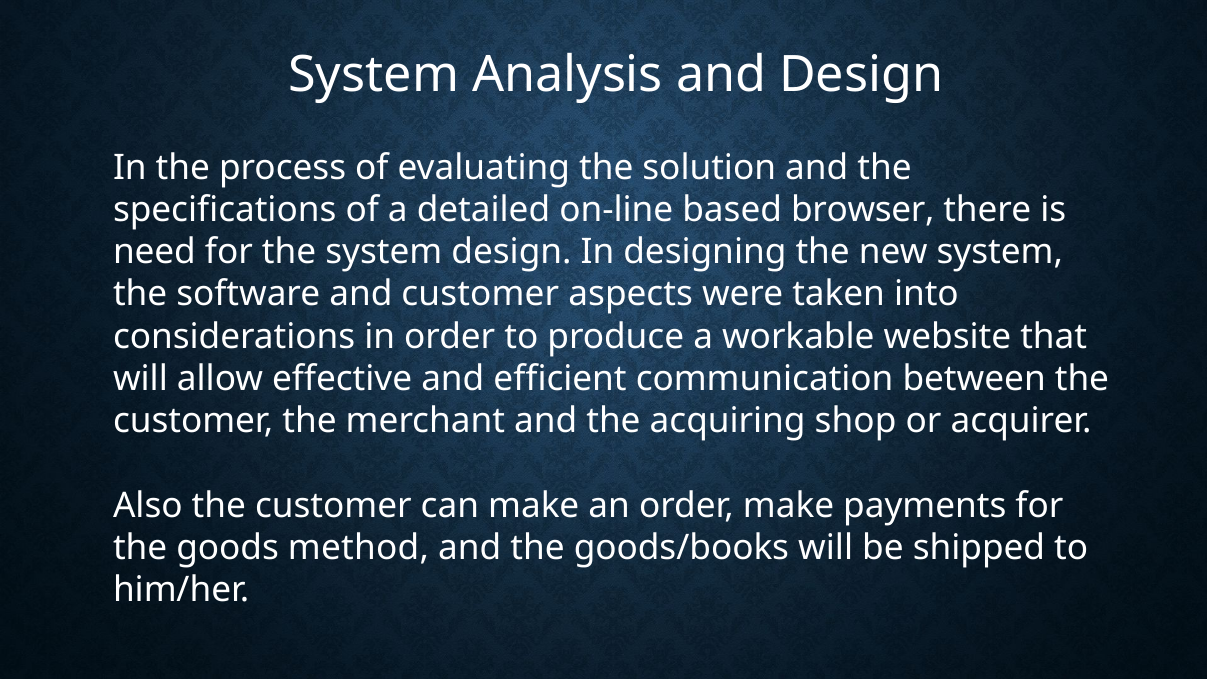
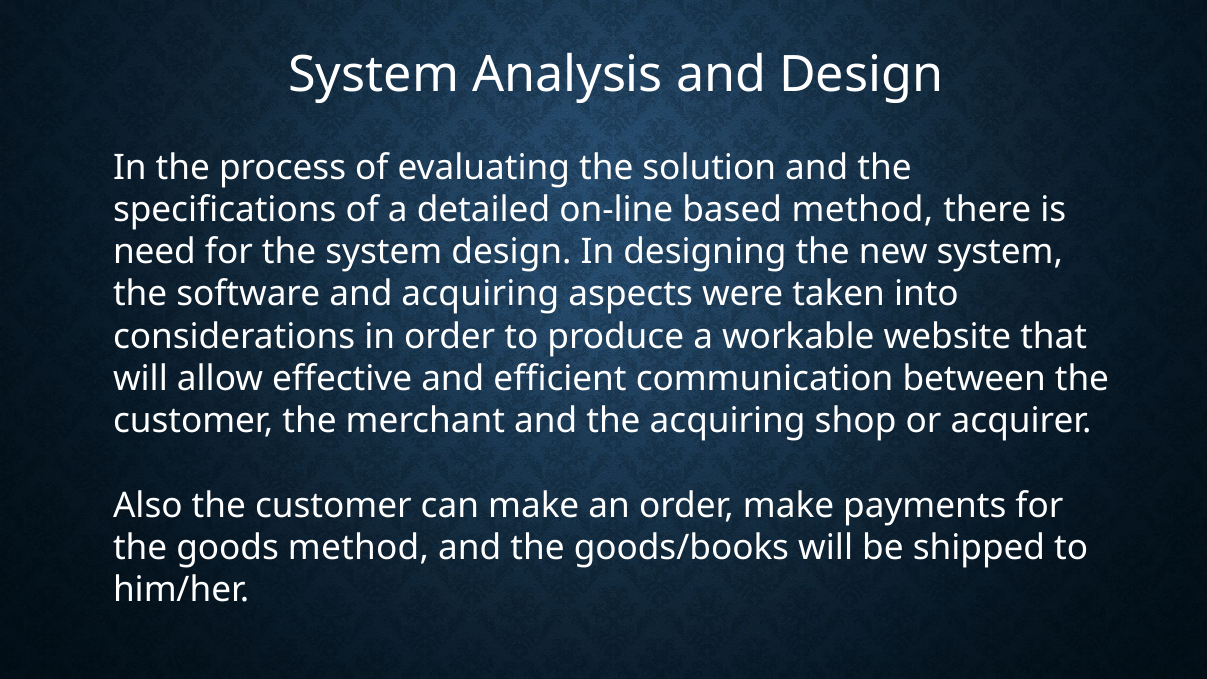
based browser: browser -> method
and customer: customer -> acquiring
